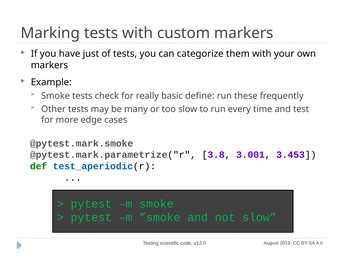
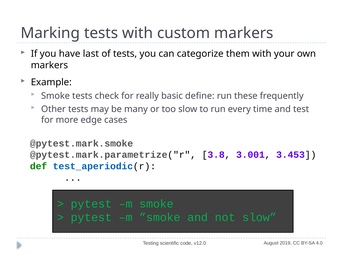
just: just -> last
